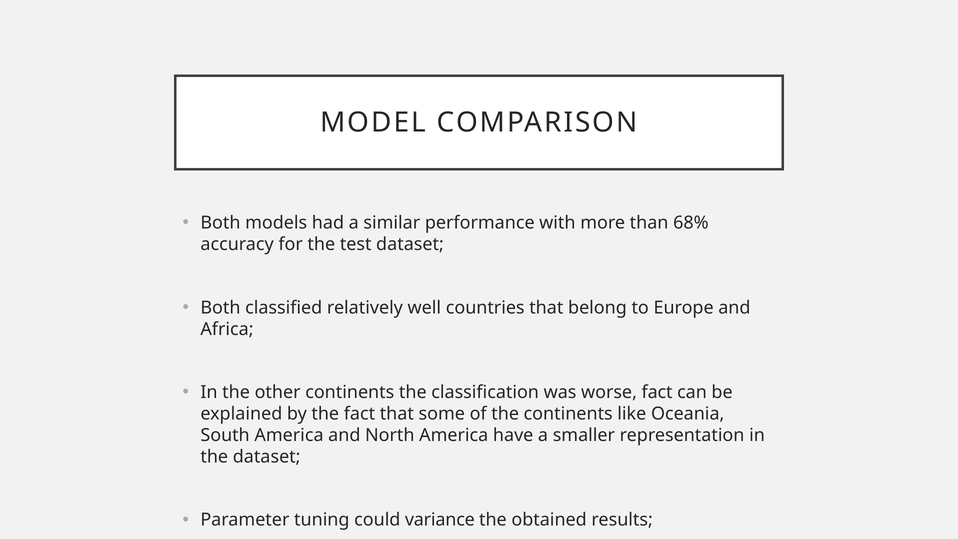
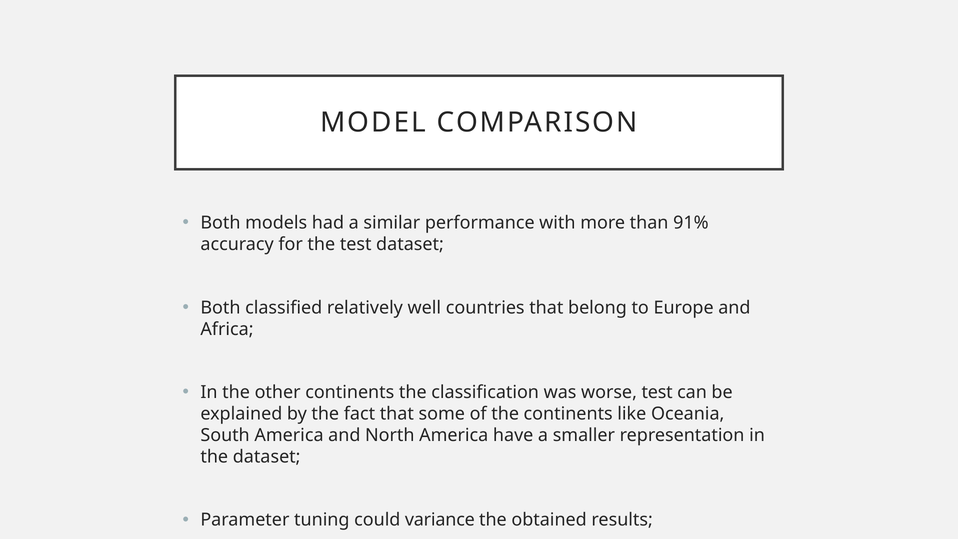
68%: 68% -> 91%
worse fact: fact -> test
